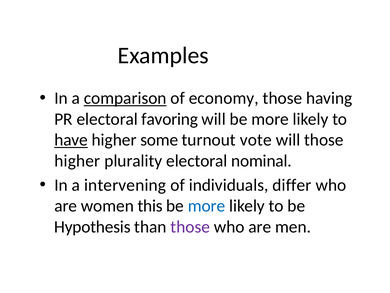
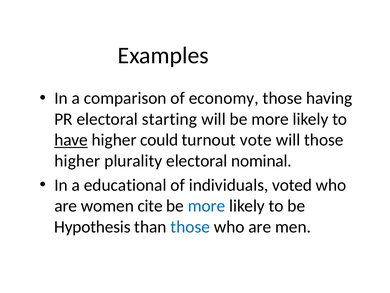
comparison underline: present -> none
favoring: favoring -> starting
some: some -> could
intervening: intervening -> educational
differ: differ -> voted
this: this -> cite
those at (190, 226) colour: purple -> blue
